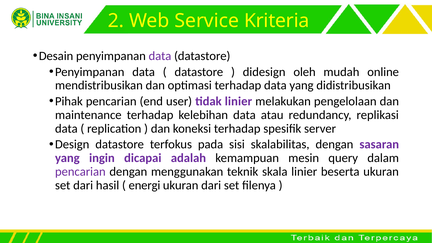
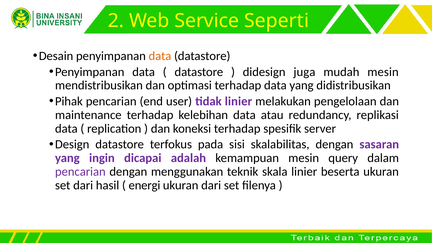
Kriteria: Kriteria -> Seperti
data at (160, 56) colour: purple -> orange
oleh: oleh -> juga
mudah online: online -> mesin
